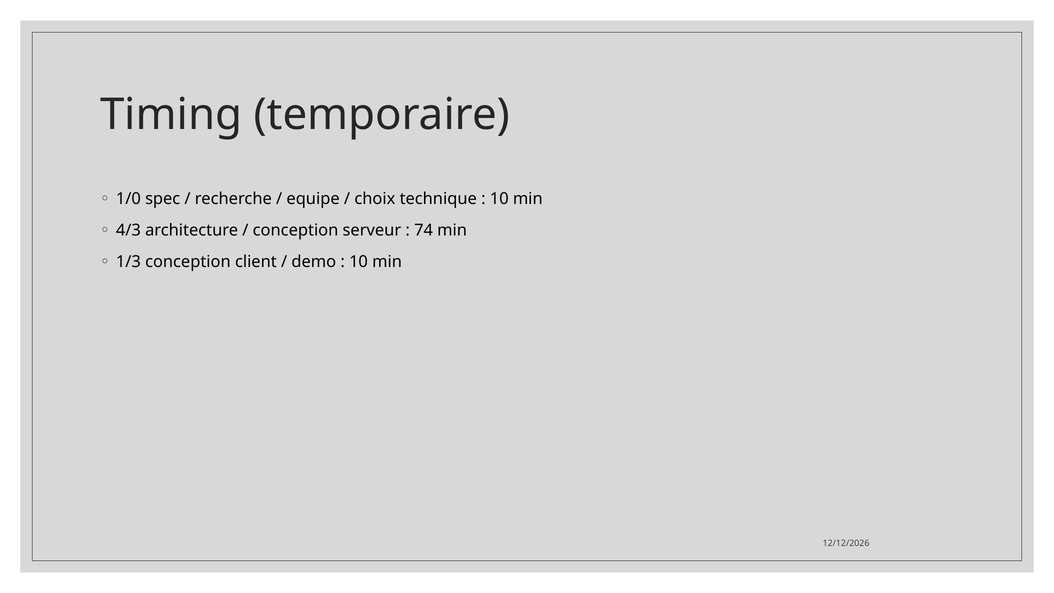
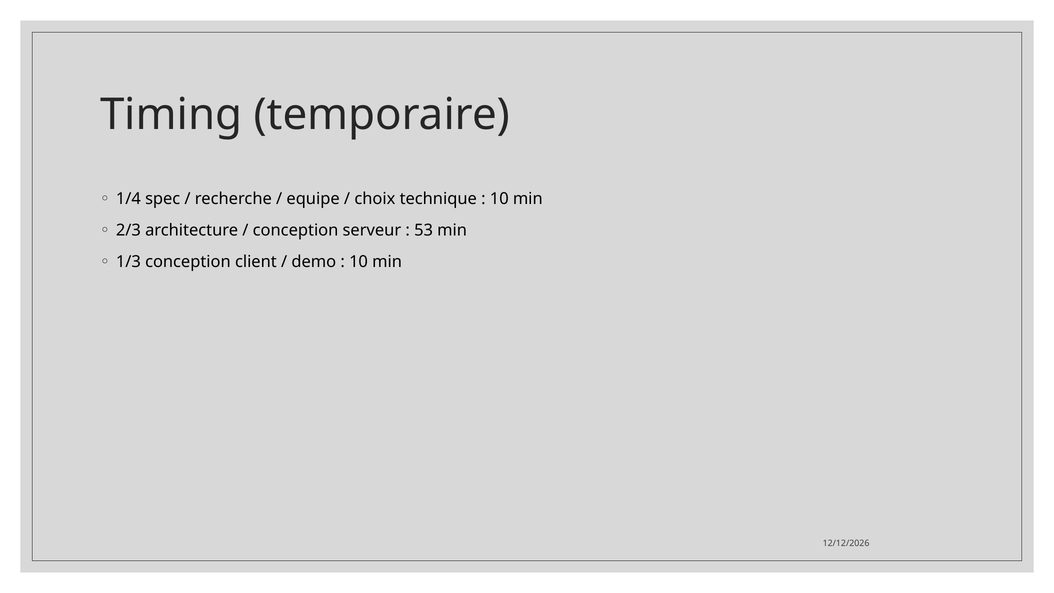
1/0: 1/0 -> 1/4
4/3: 4/3 -> 2/3
74: 74 -> 53
